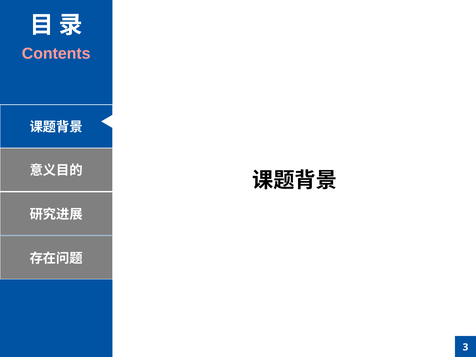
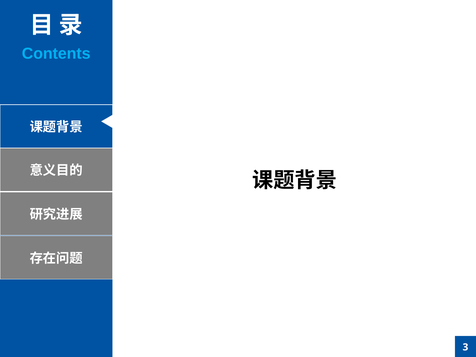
Contents colour: pink -> light blue
